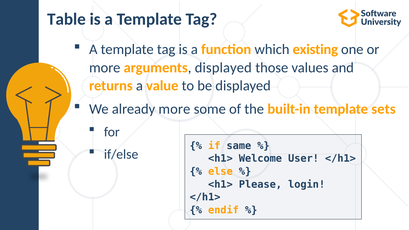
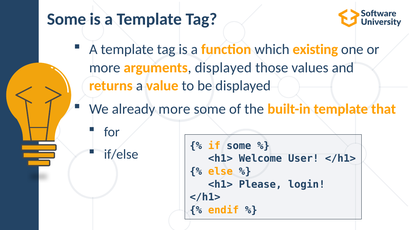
Table at (66, 19): Table -> Some
sets: sets -> that
if same: same -> some
